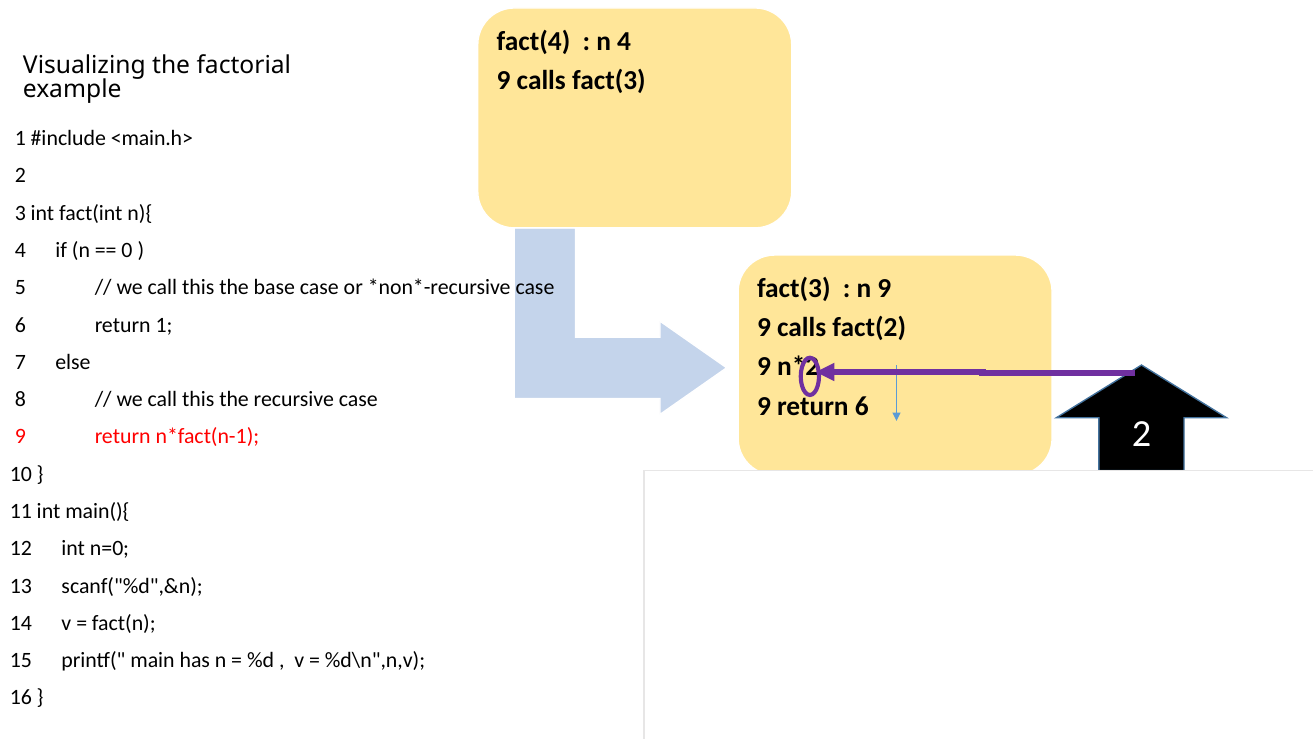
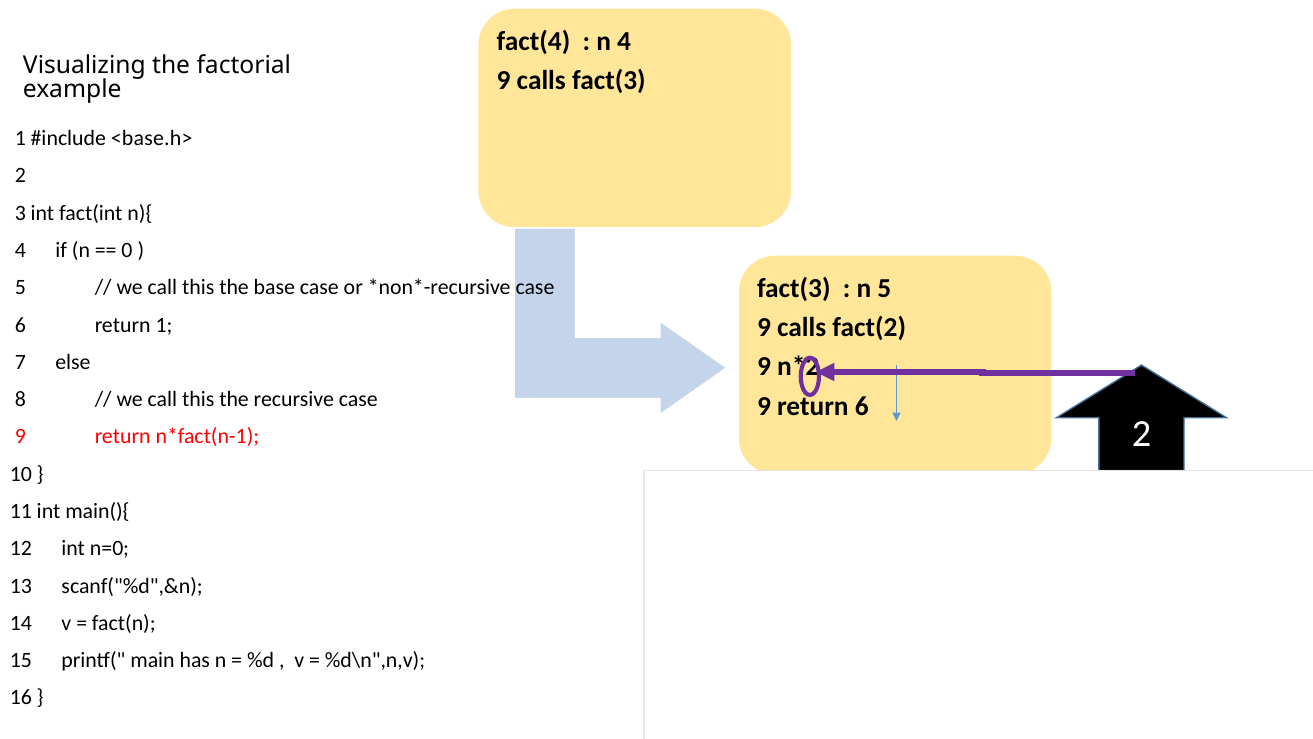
<main.h>: <main.h> -> <base.h>
n 9: 9 -> 5
